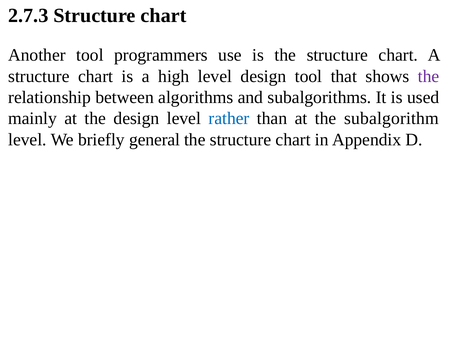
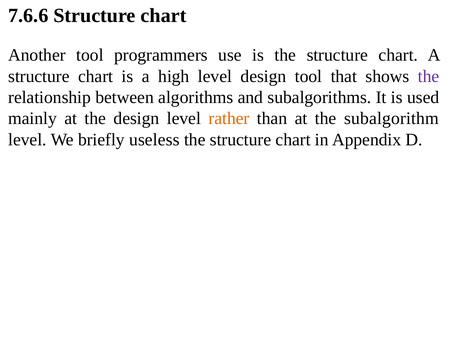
2.7.3: 2.7.3 -> 7.6.6
rather colour: blue -> orange
general: general -> useless
